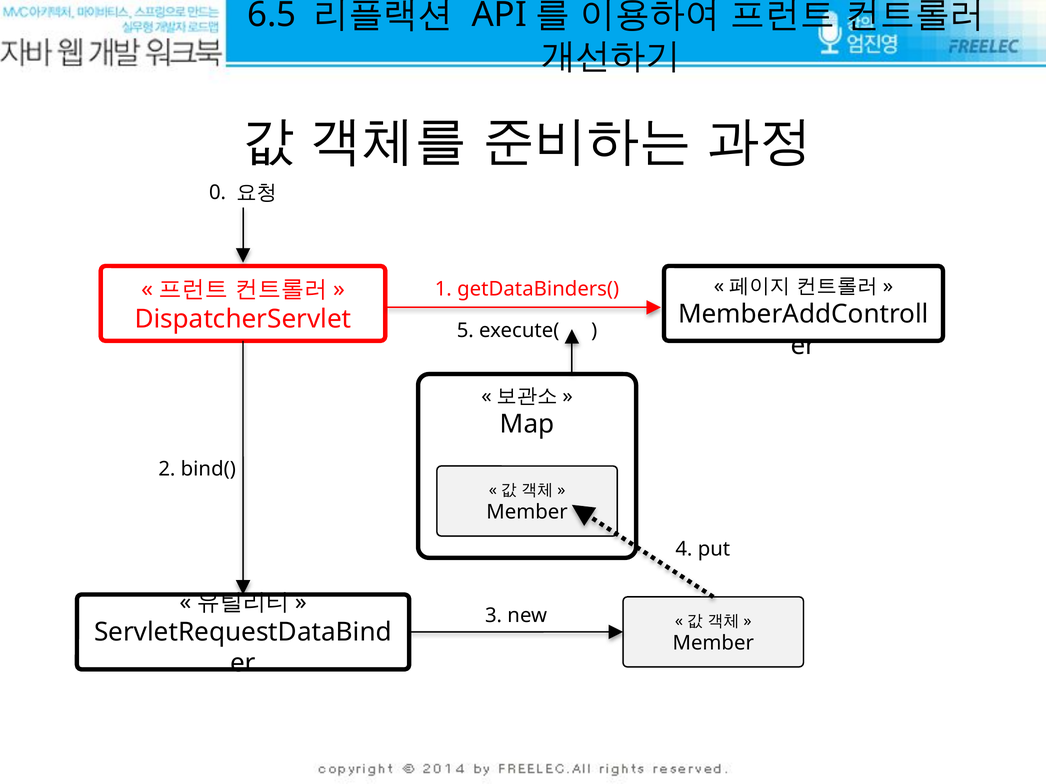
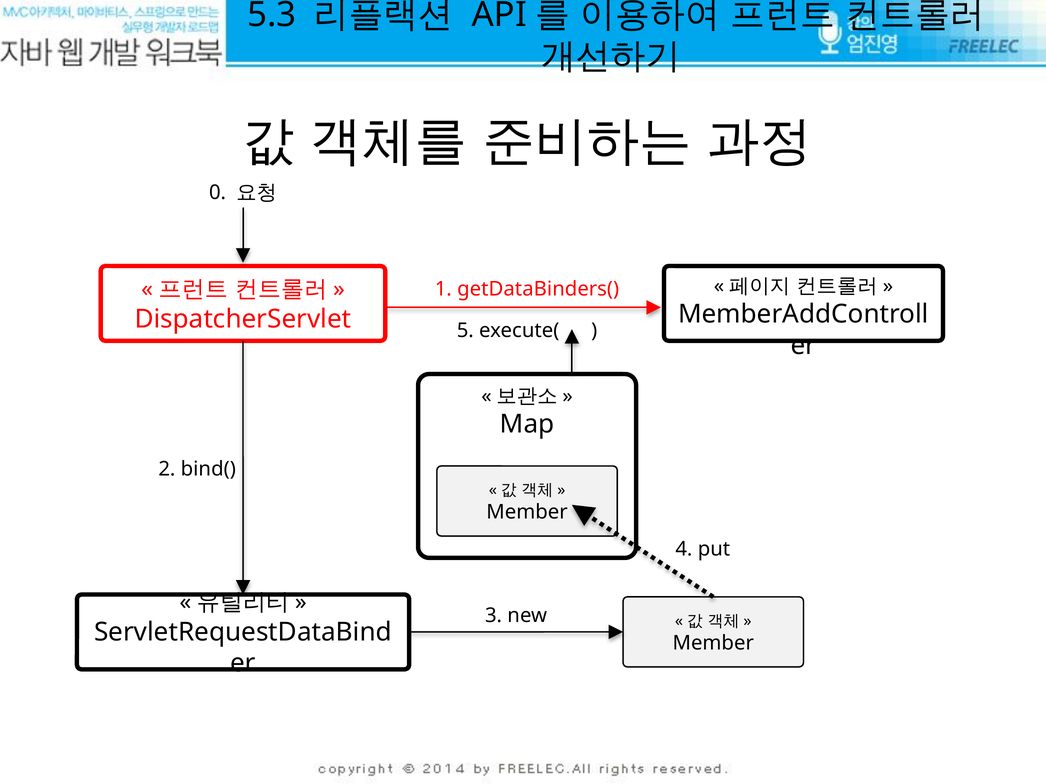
6.5: 6.5 -> 5.3
